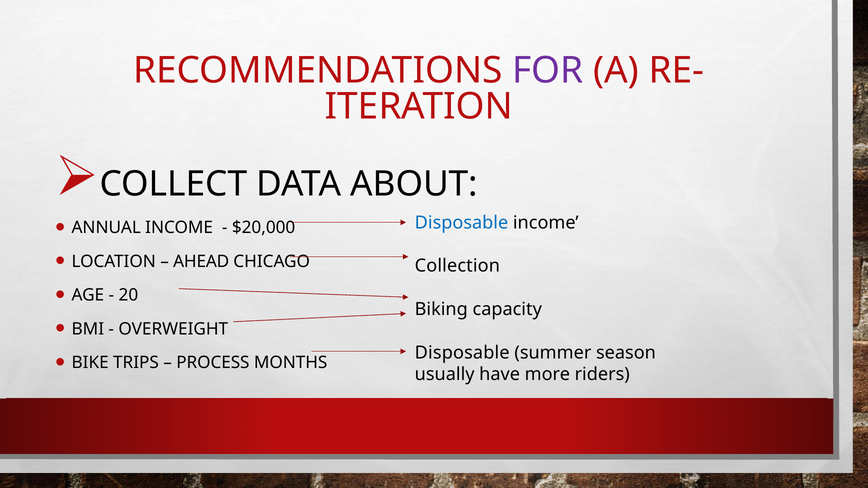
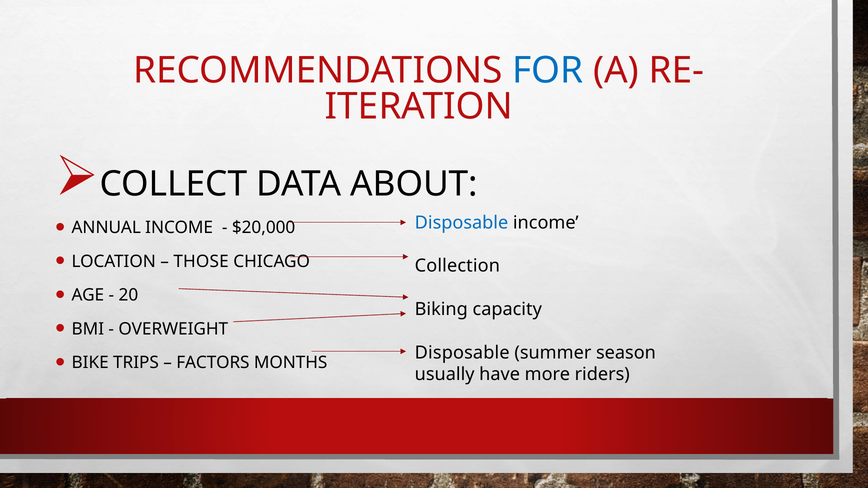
FOR colour: purple -> blue
AHEAD: AHEAD -> THOSE
PROCESS: PROCESS -> FACTORS
